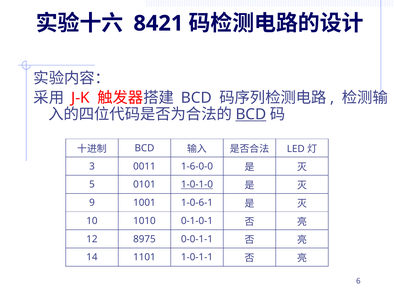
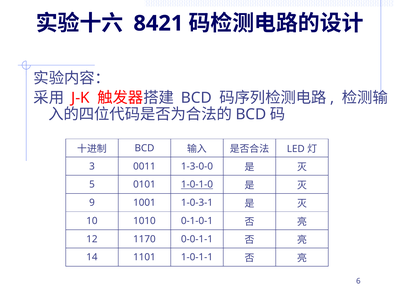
BCD at (251, 115) underline: present -> none
1-6-0-0: 1-6-0-0 -> 1-3-0-0
1-0-6-1: 1-0-6-1 -> 1-0-3-1
8975: 8975 -> 1170
